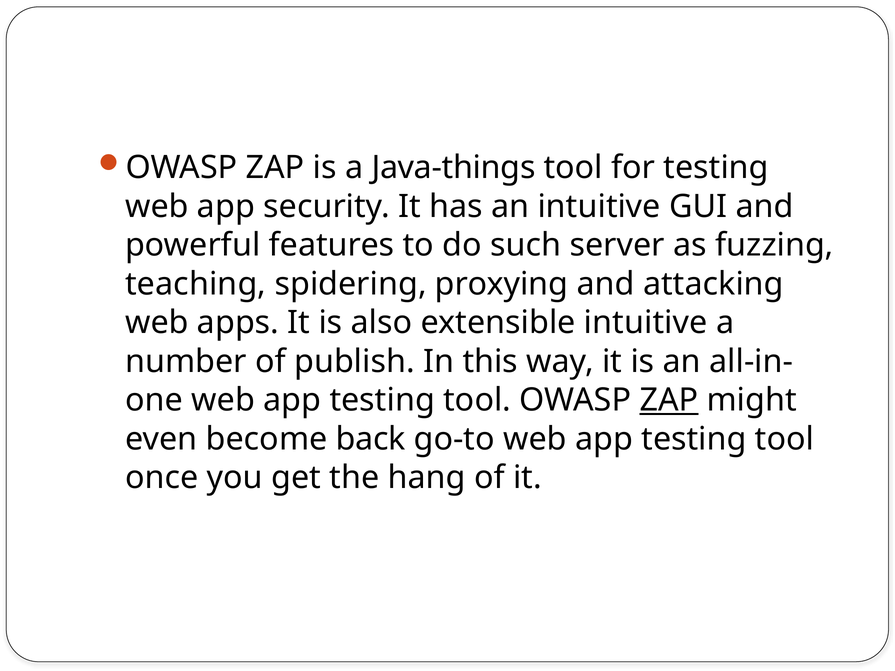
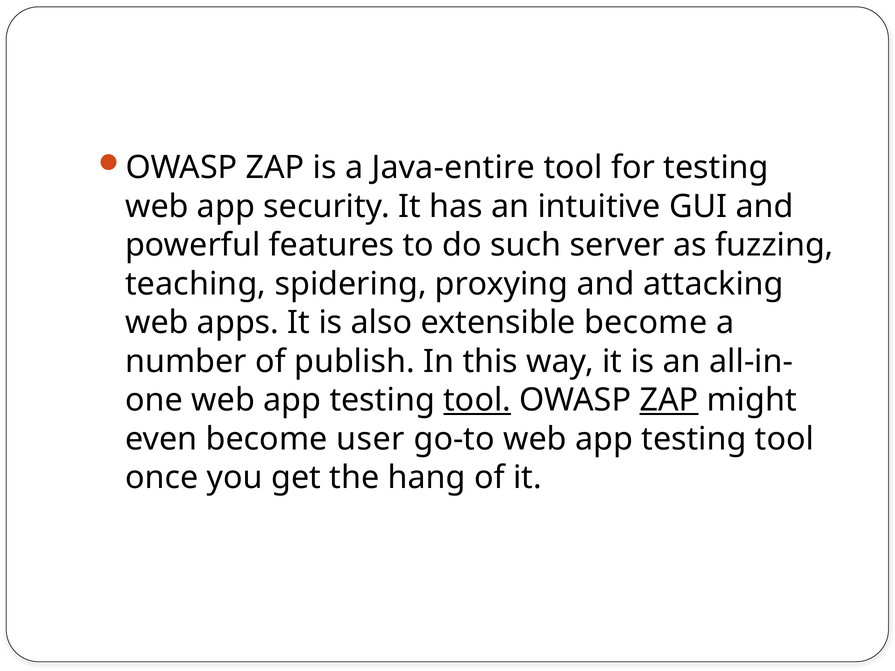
Java-things: Java-things -> Java-entire
extensible intuitive: intuitive -> become
tool at (477, 400) underline: none -> present
back: back -> user
